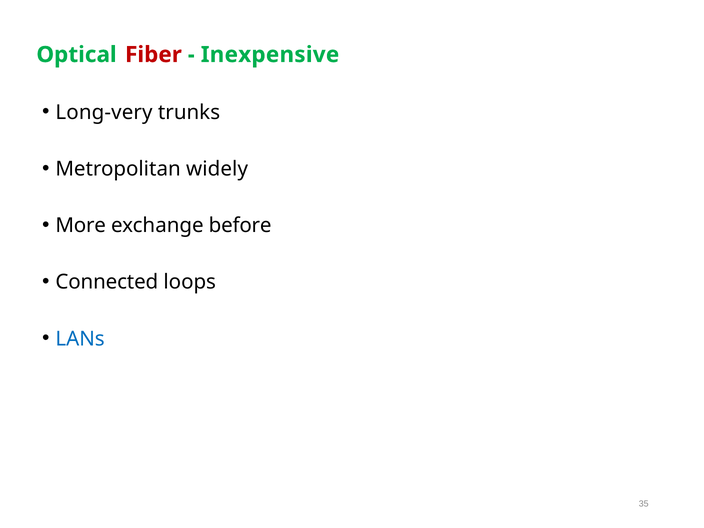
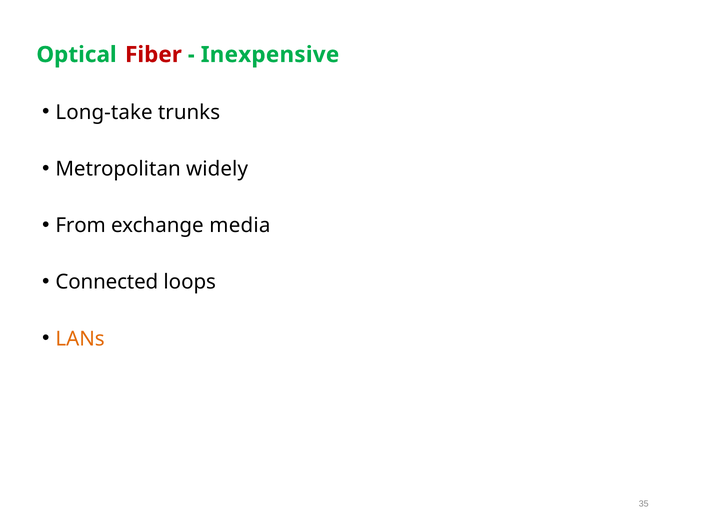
Long-very: Long-very -> Long-take
More: More -> From
before: before -> media
LANs colour: blue -> orange
